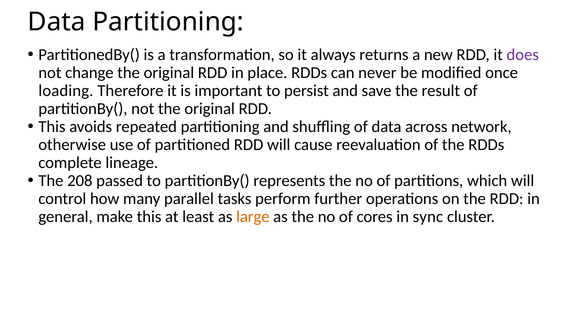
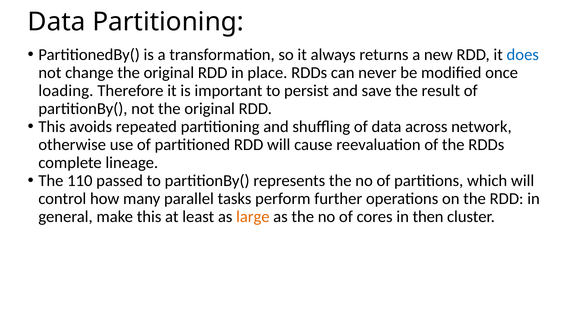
does colour: purple -> blue
208: 208 -> 110
sync: sync -> then
